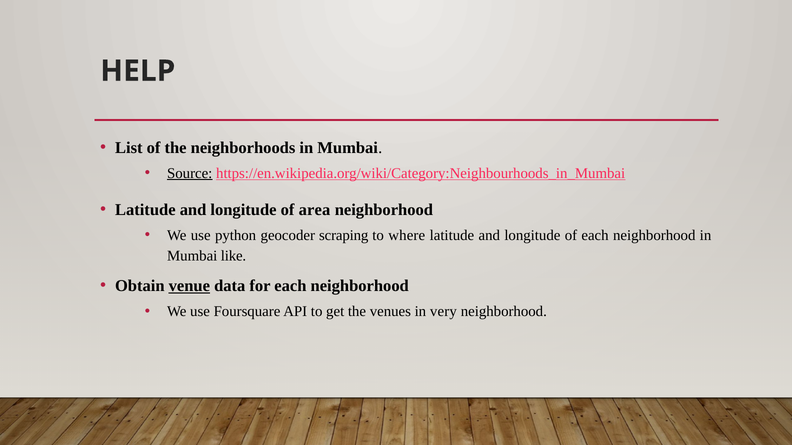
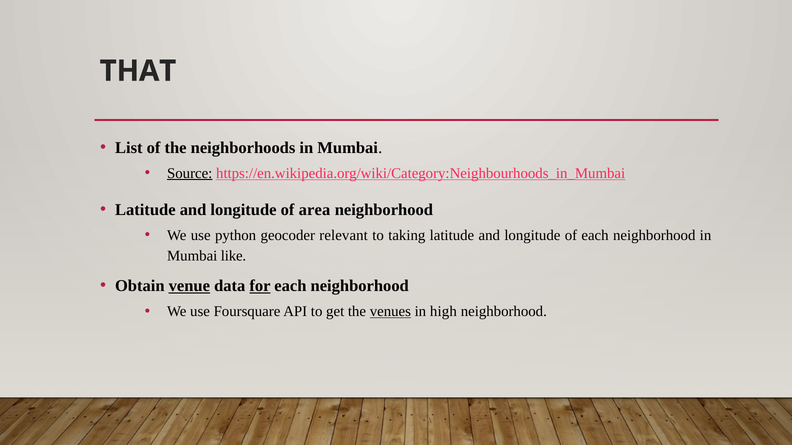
HELP: HELP -> THAT
scraping: scraping -> relevant
where: where -> taking
for underline: none -> present
venues underline: none -> present
very: very -> high
